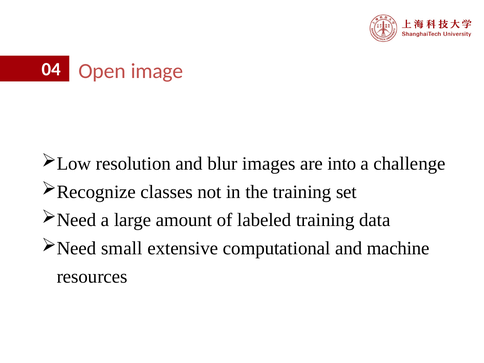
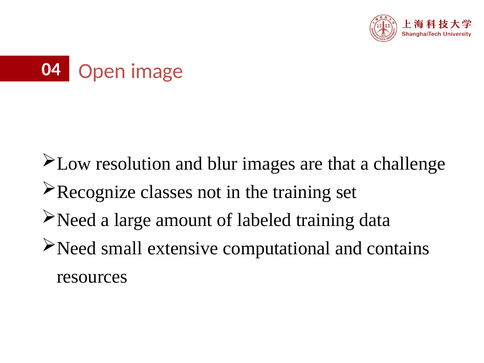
into: into -> that
machine: machine -> contains
